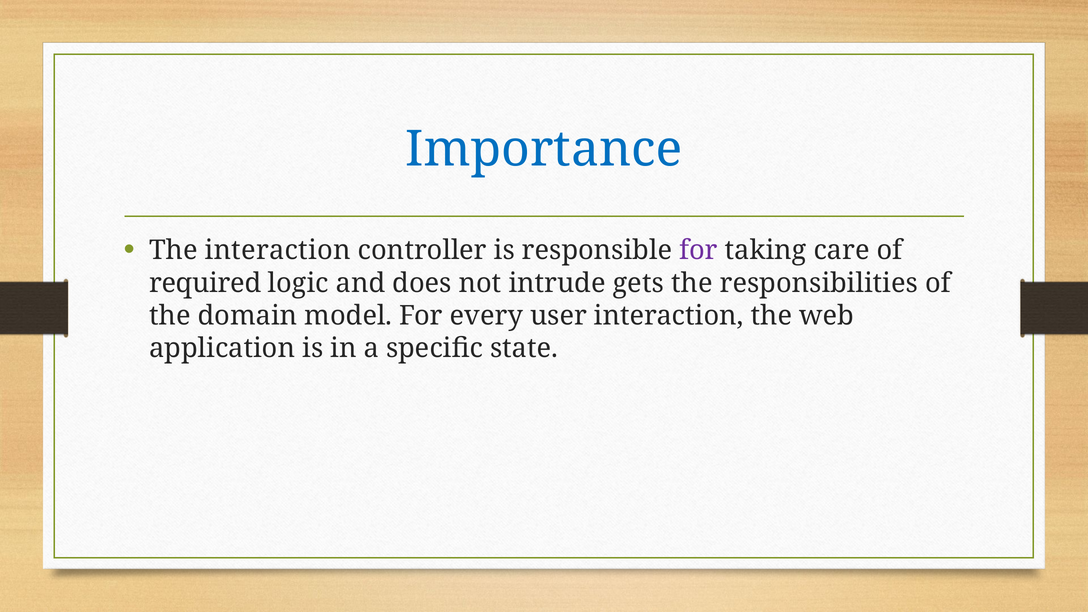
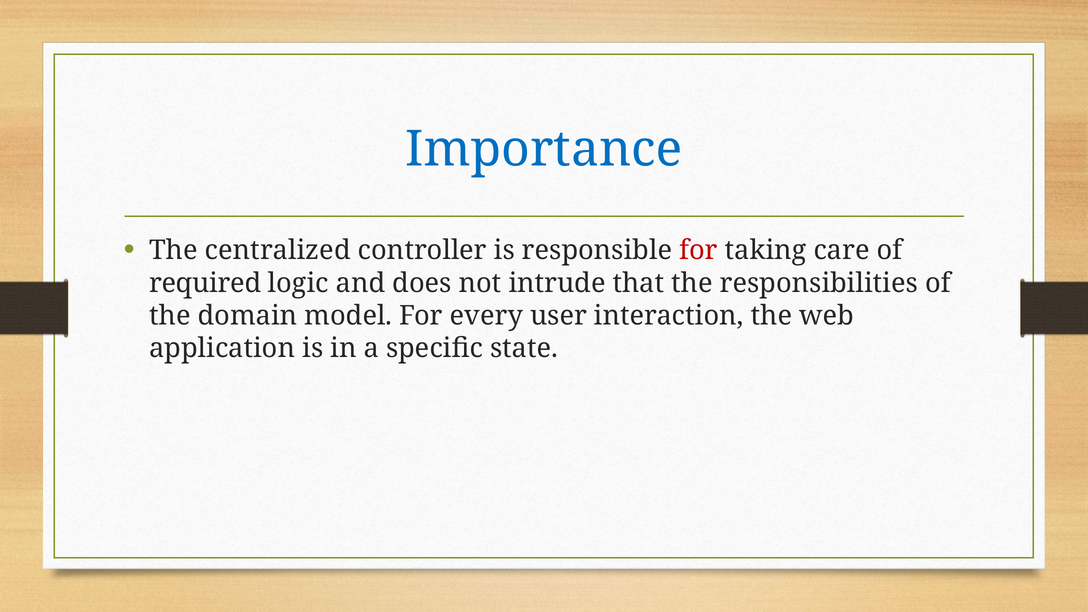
The interaction: interaction -> centralized
for at (698, 250) colour: purple -> red
gets: gets -> that
